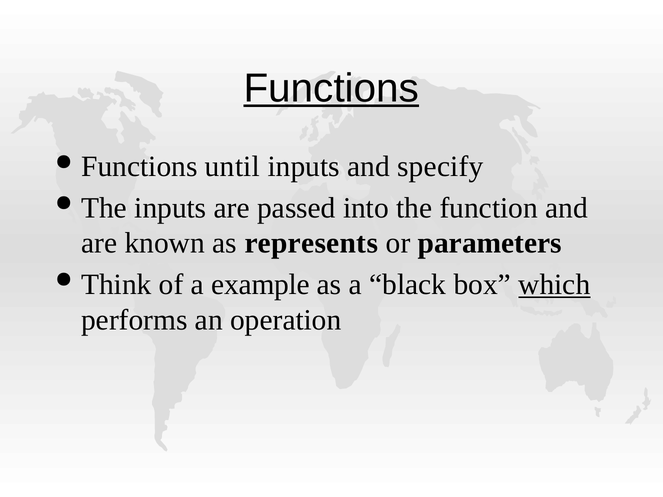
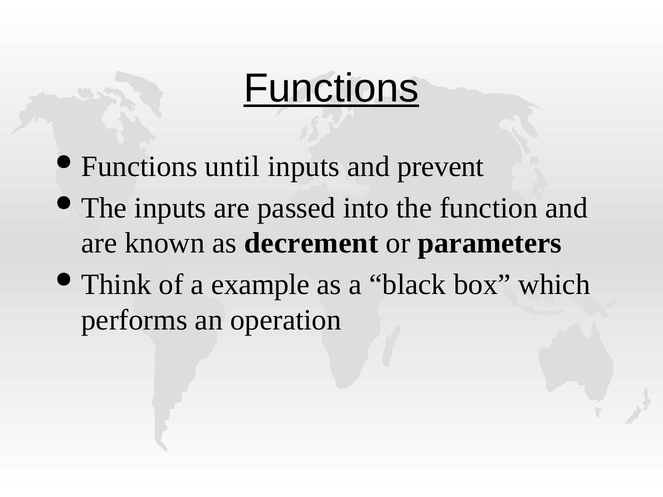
specify: specify -> prevent
represents: represents -> decrement
which underline: present -> none
